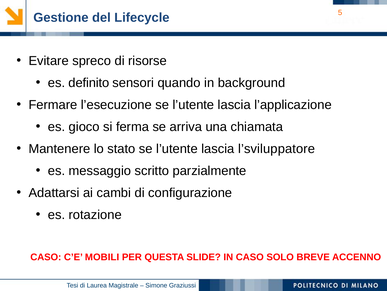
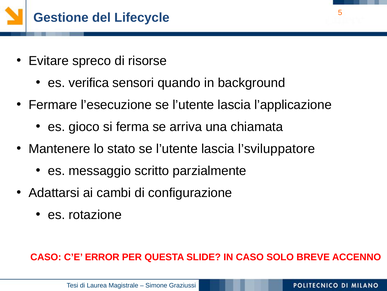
definito: definito -> verifica
MOBILI: MOBILI -> ERROR
